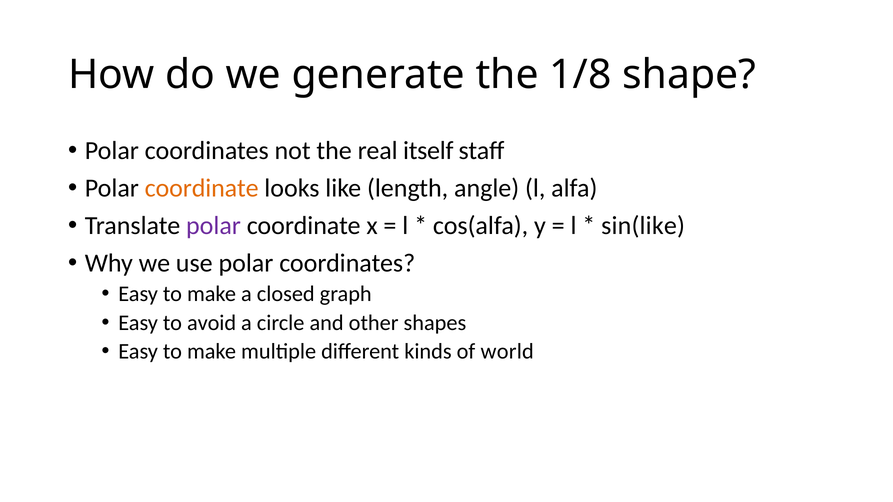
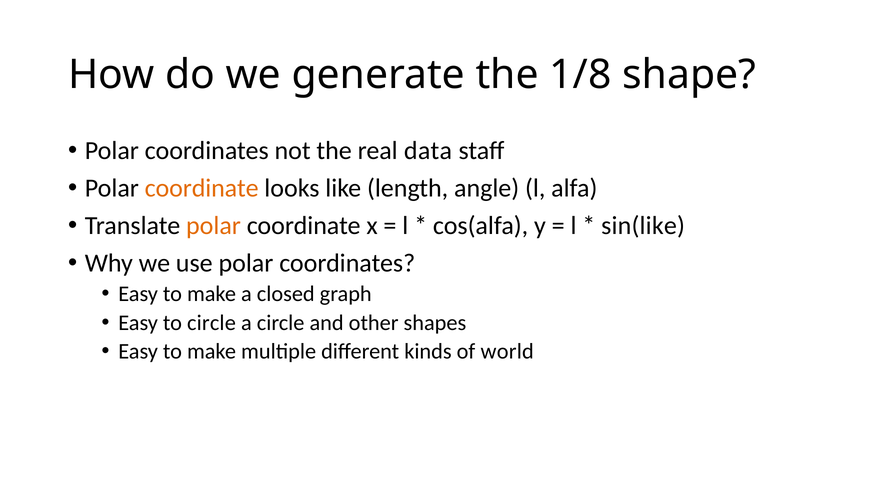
itself: itself -> data
polar at (213, 226) colour: purple -> orange
to avoid: avoid -> circle
